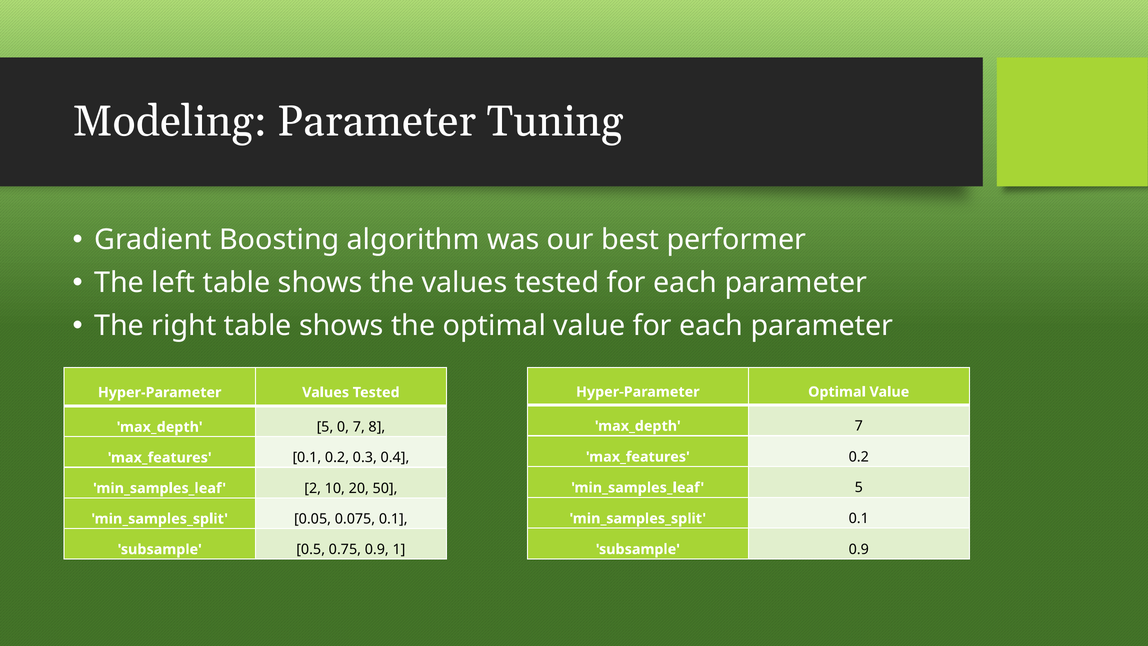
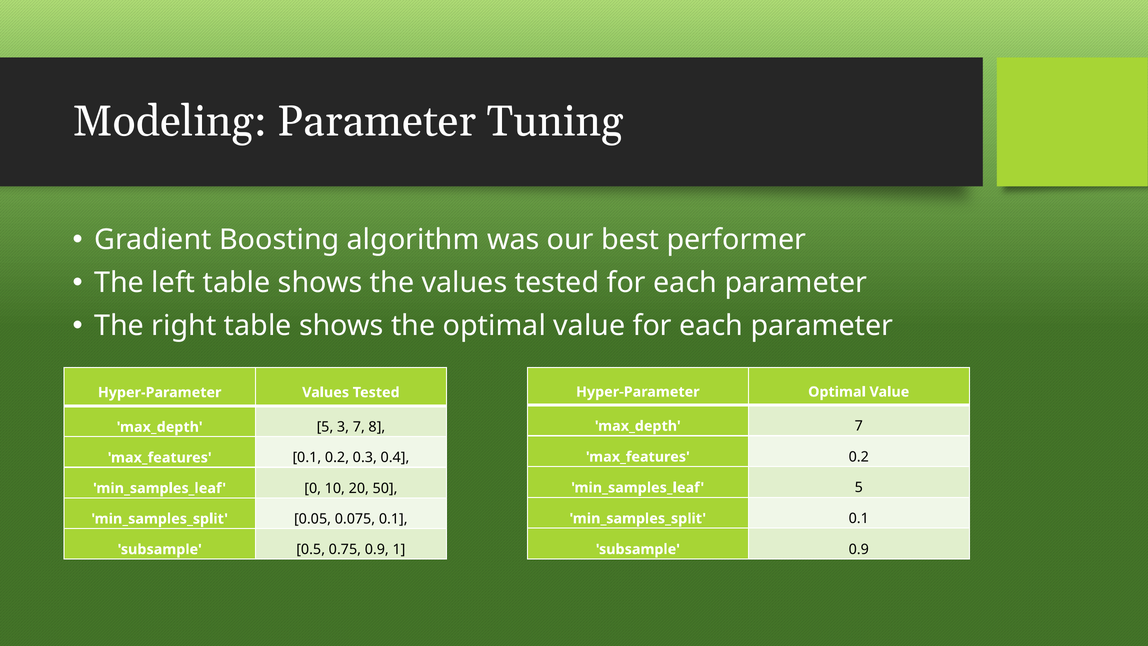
0: 0 -> 3
2: 2 -> 0
